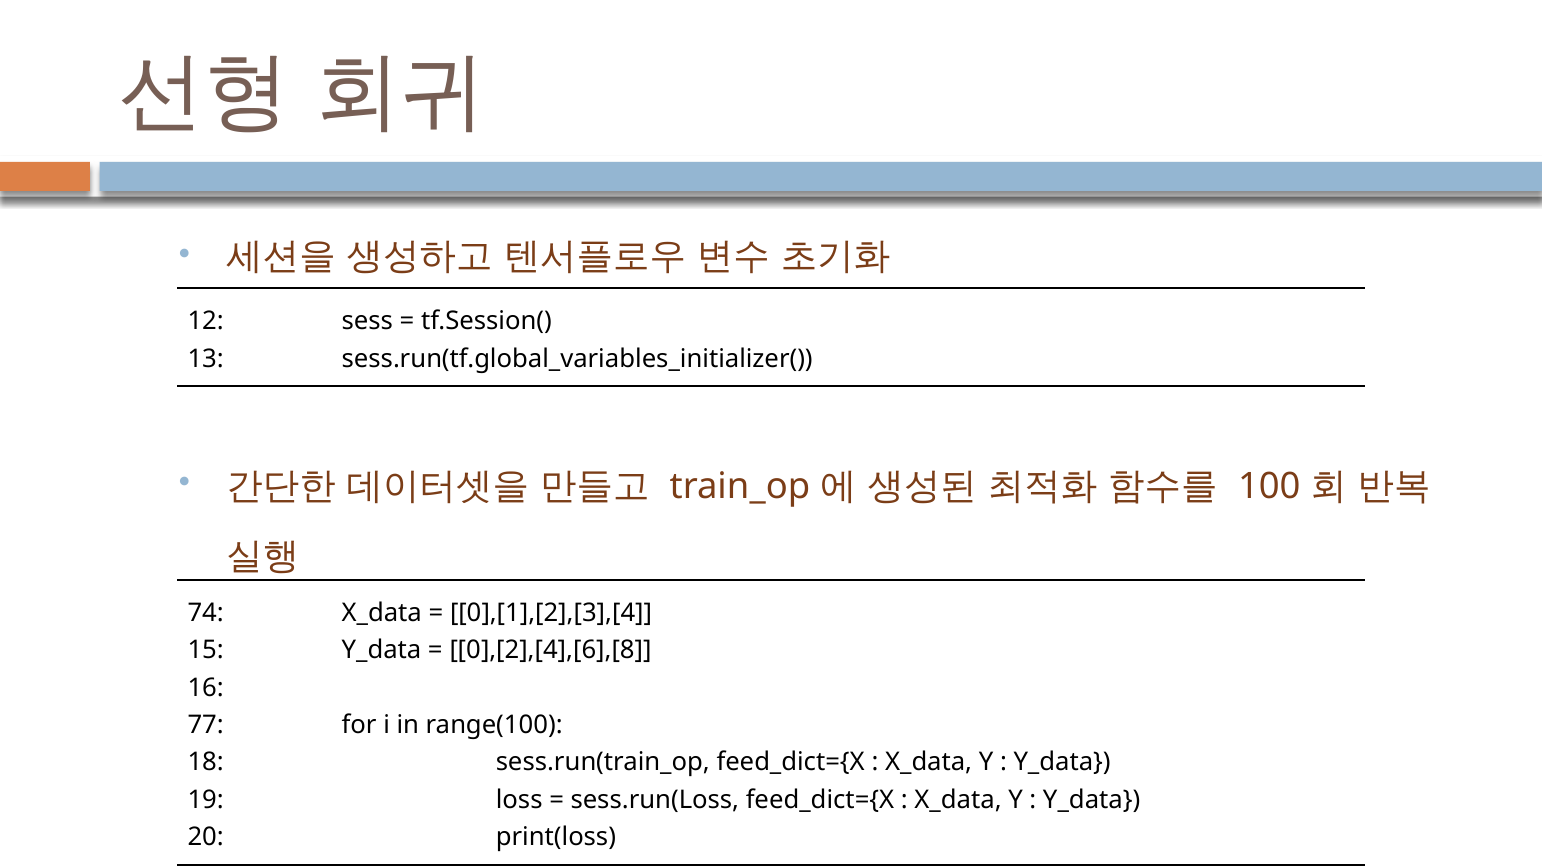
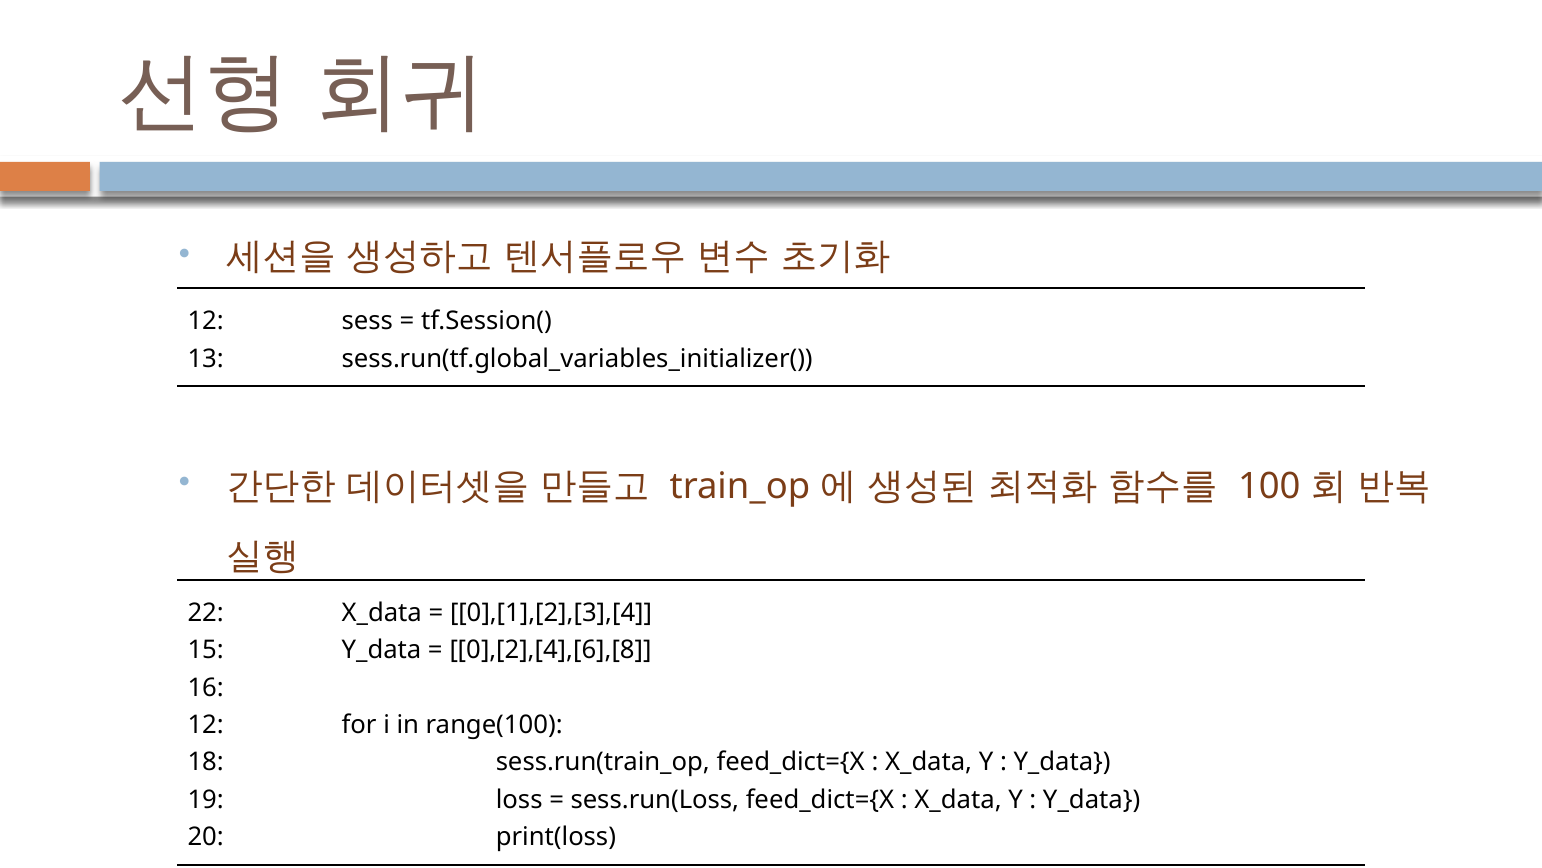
74: 74 -> 22
77 at (206, 725): 77 -> 12
